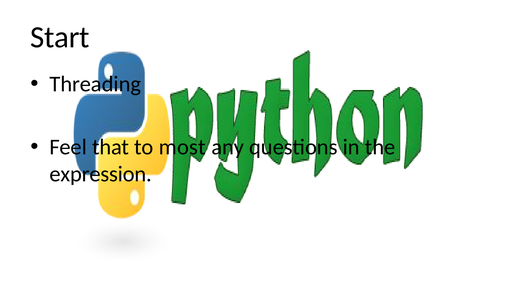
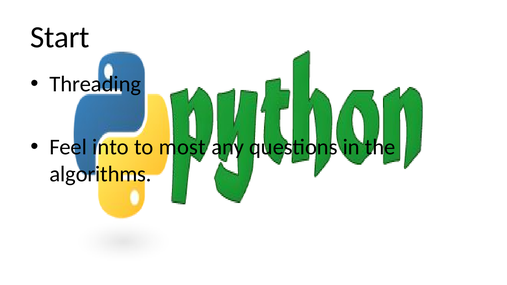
that: that -> into
expression: expression -> algorithms
